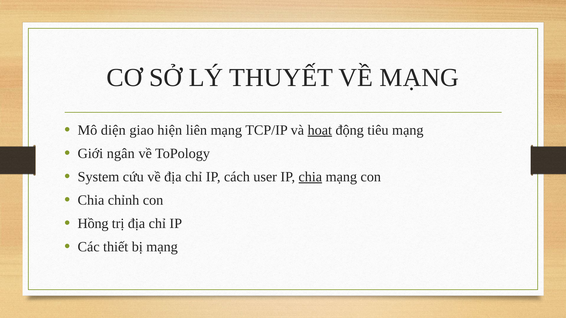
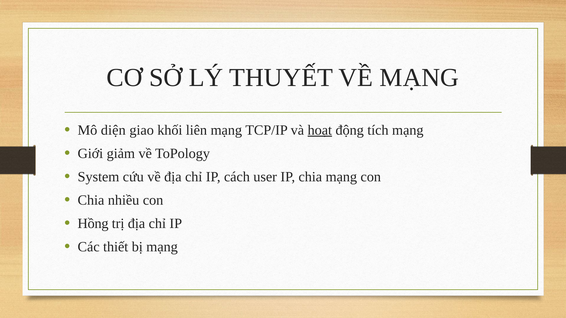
hiện: hiện -> khối
tiêu: tiêu -> tích
ngân: ngân -> giảm
chia at (310, 177) underline: present -> none
chỉnh: chỉnh -> nhiều
